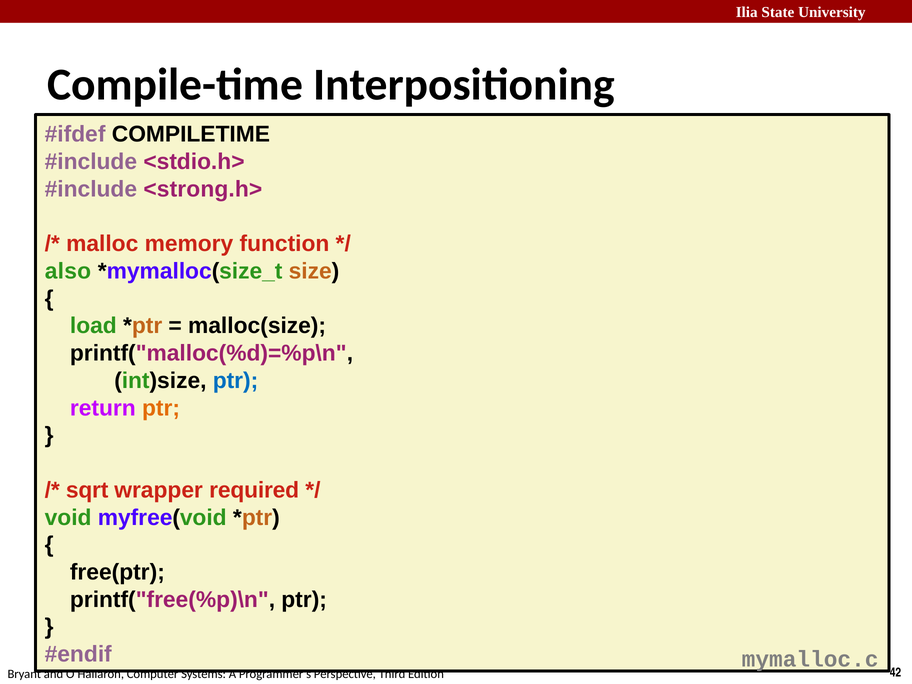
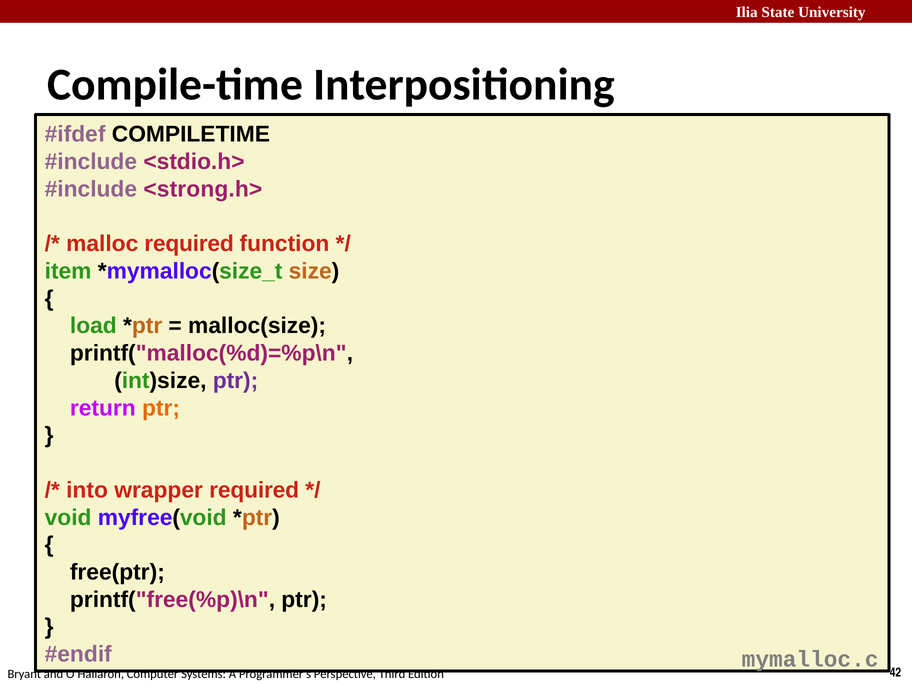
malloc memory: memory -> required
also: also -> item
ptr at (236, 381) colour: blue -> purple
sqrt: sqrt -> into
